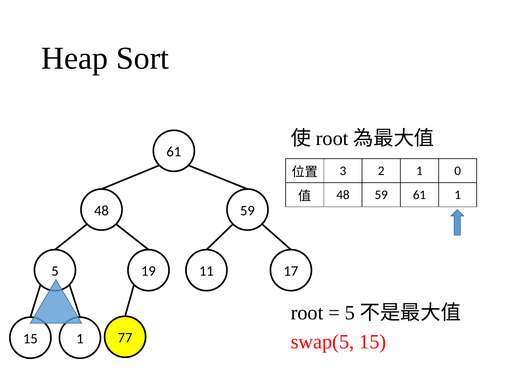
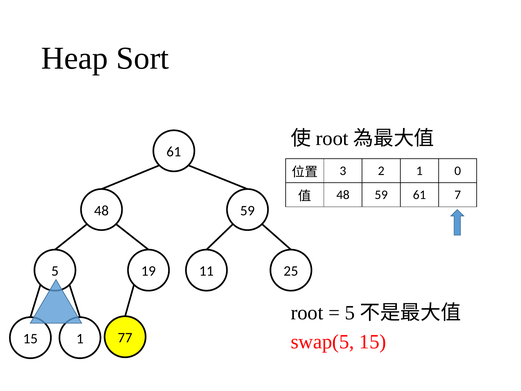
61 1: 1 -> 7
17: 17 -> 25
